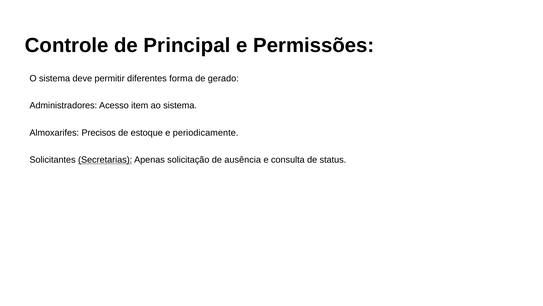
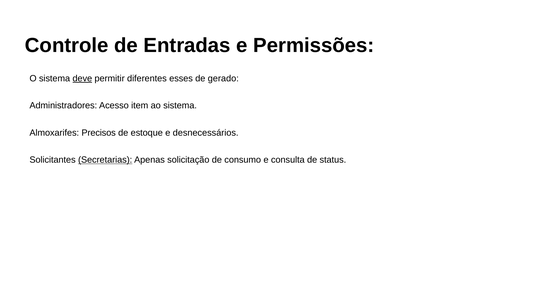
Principal: Principal -> Entradas
deve underline: none -> present
forma: forma -> esses
periodicamente: periodicamente -> desnecessários
ausência: ausência -> consumo
